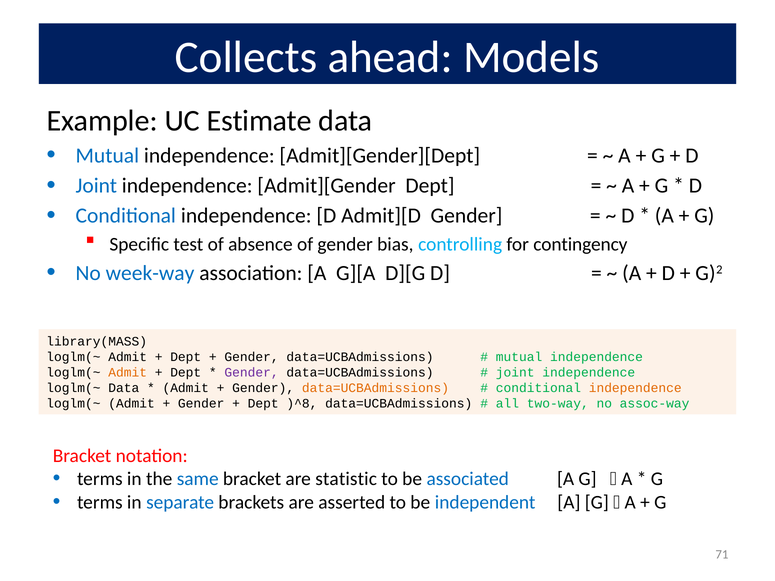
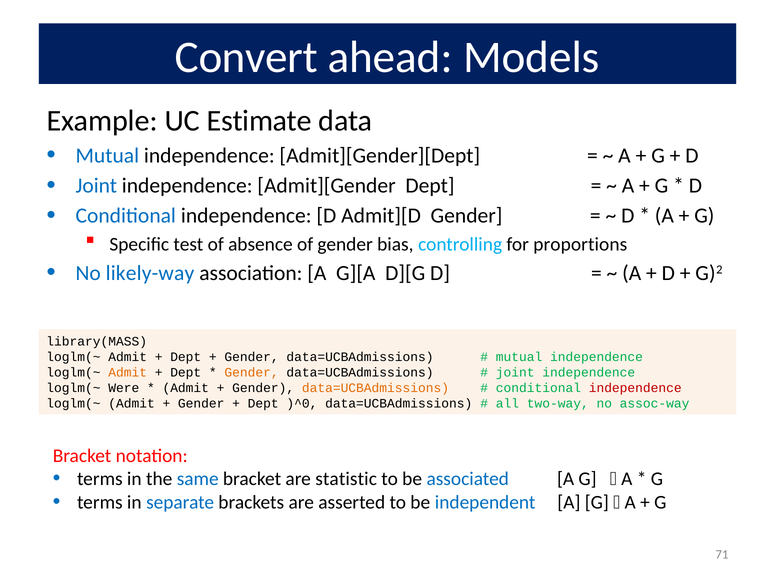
Collects: Collects -> Convert
contingency: contingency -> proportions
week-way: week-way -> likely-way
Gender at (252, 373) colour: purple -> orange
loglm(~ Data: Data -> Were
independence at (635, 388) colour: orange -> red
)^8: )^8 -> )^0
